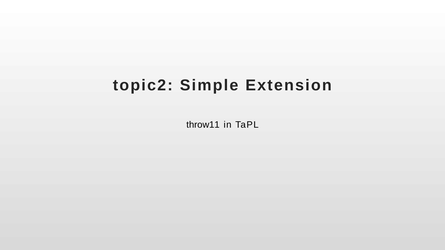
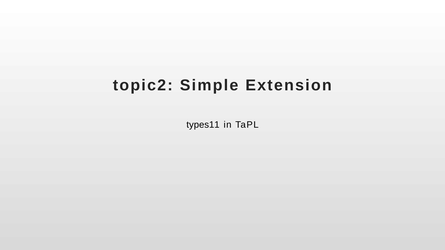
throw11: throw11 -> types11
